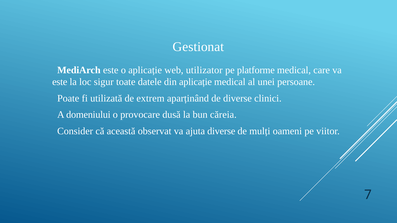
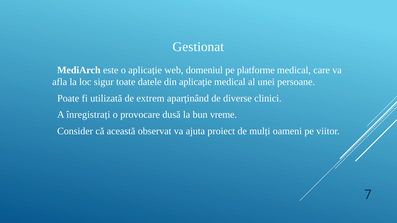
utilizator: utilizator -> domeniul
este at (60, 82): este -> afla
domeniului: domeniului -> înregistrați
căreia: căreia -> vreme
ajuta diverse: diverse -> proiect
